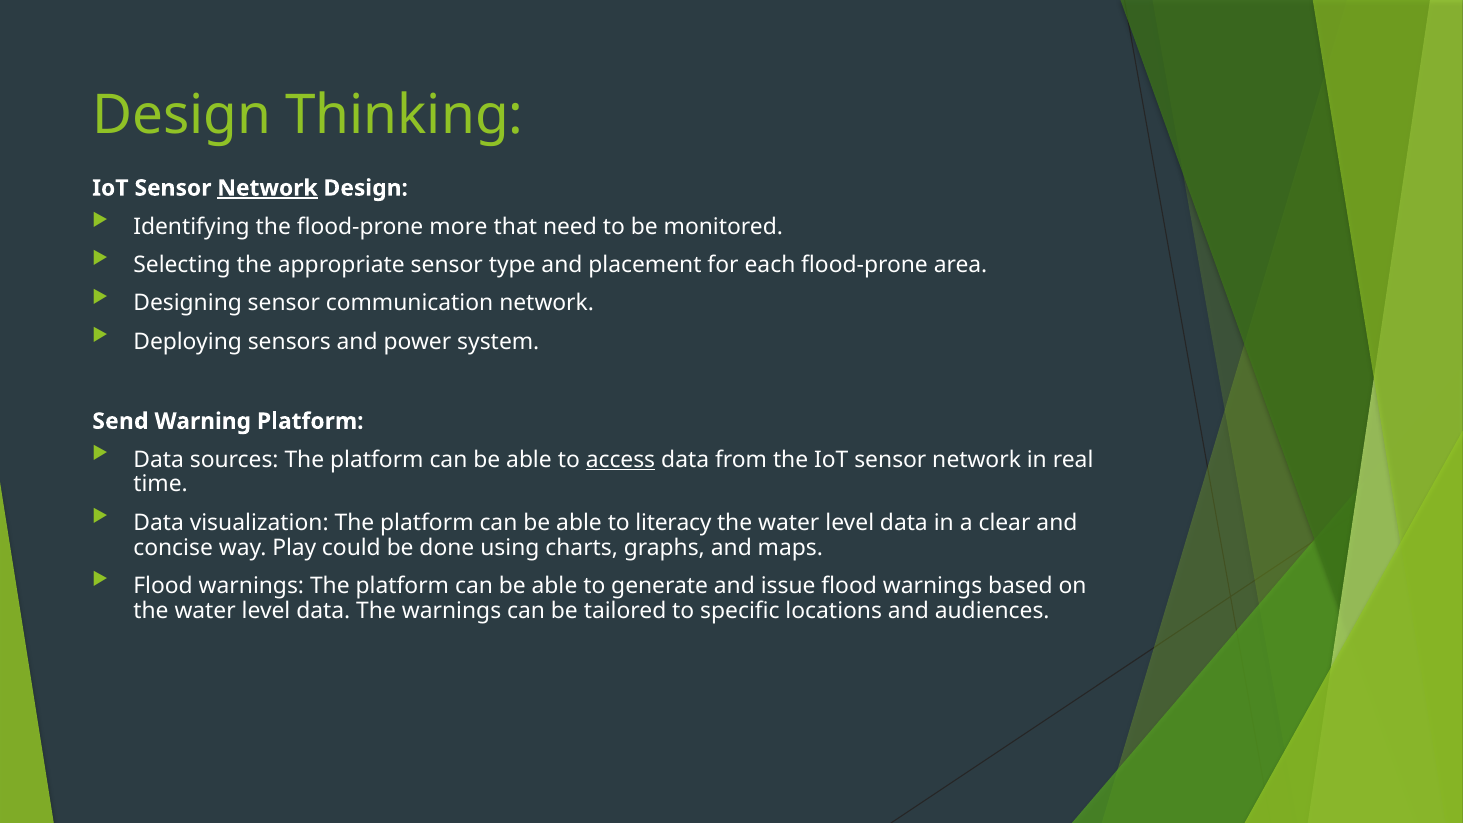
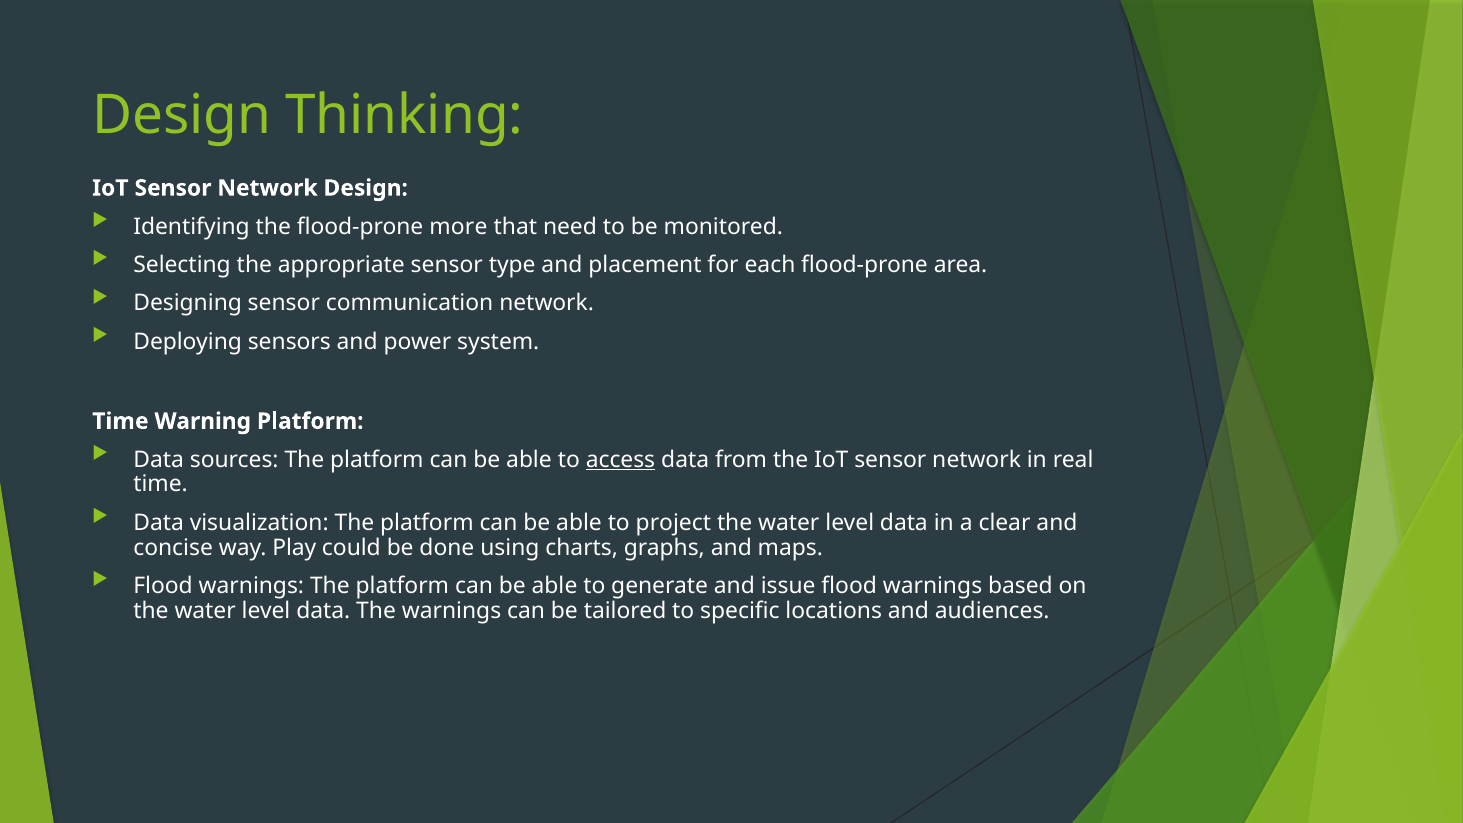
Network at (267, 188) underline: present -> none
Send at (120, 421): Send -> Time
literacy: literacy -> project
